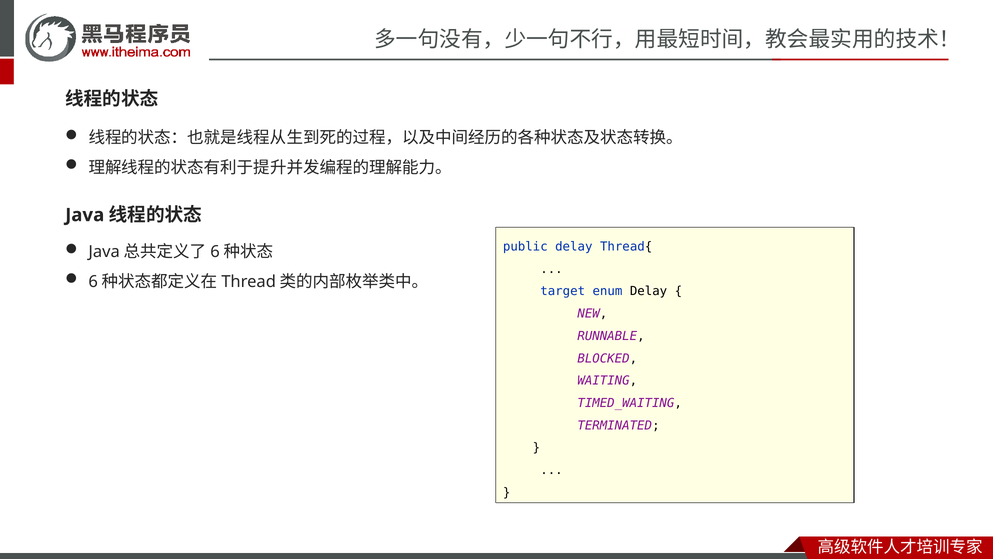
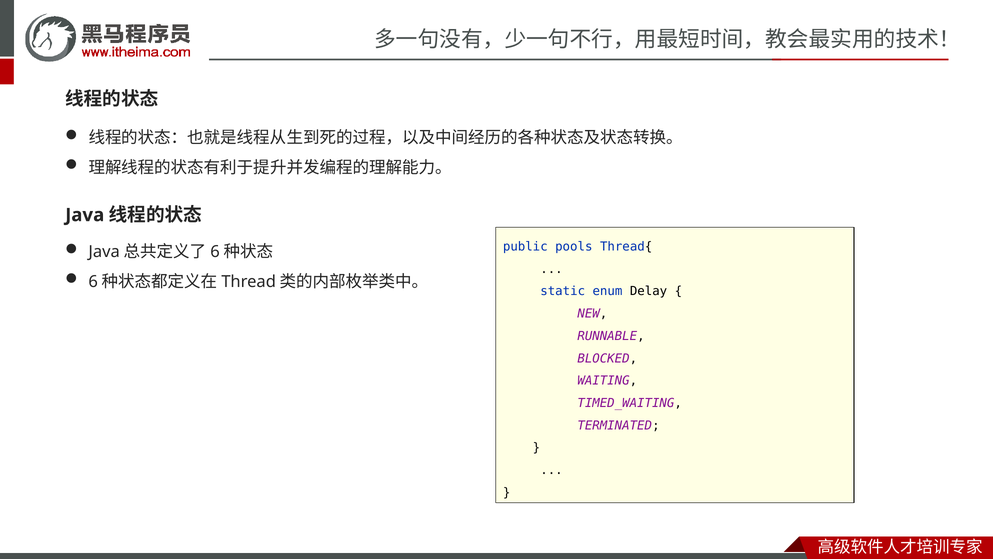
public delay: delay -> pools
target: target -> static
